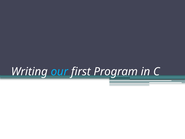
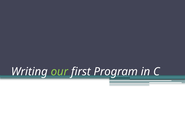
our colour: light blue -> light green
